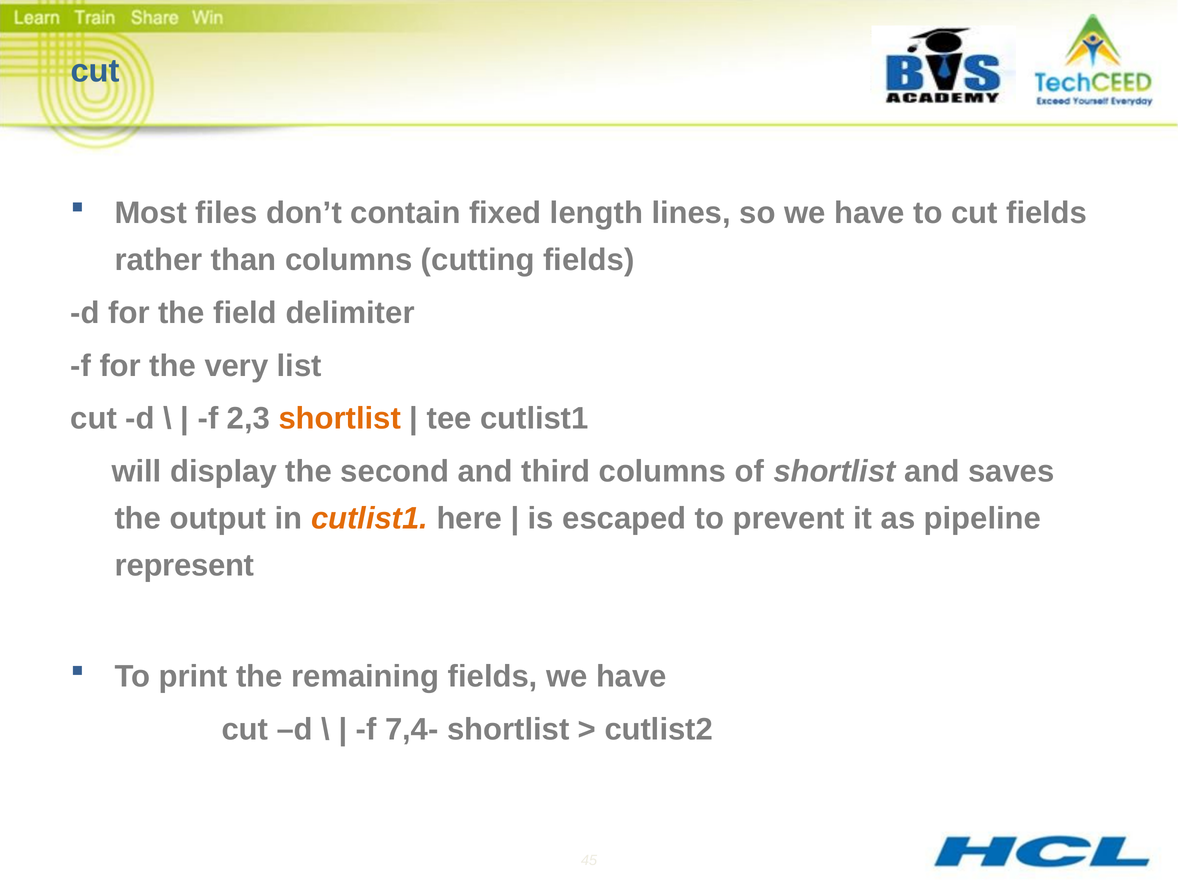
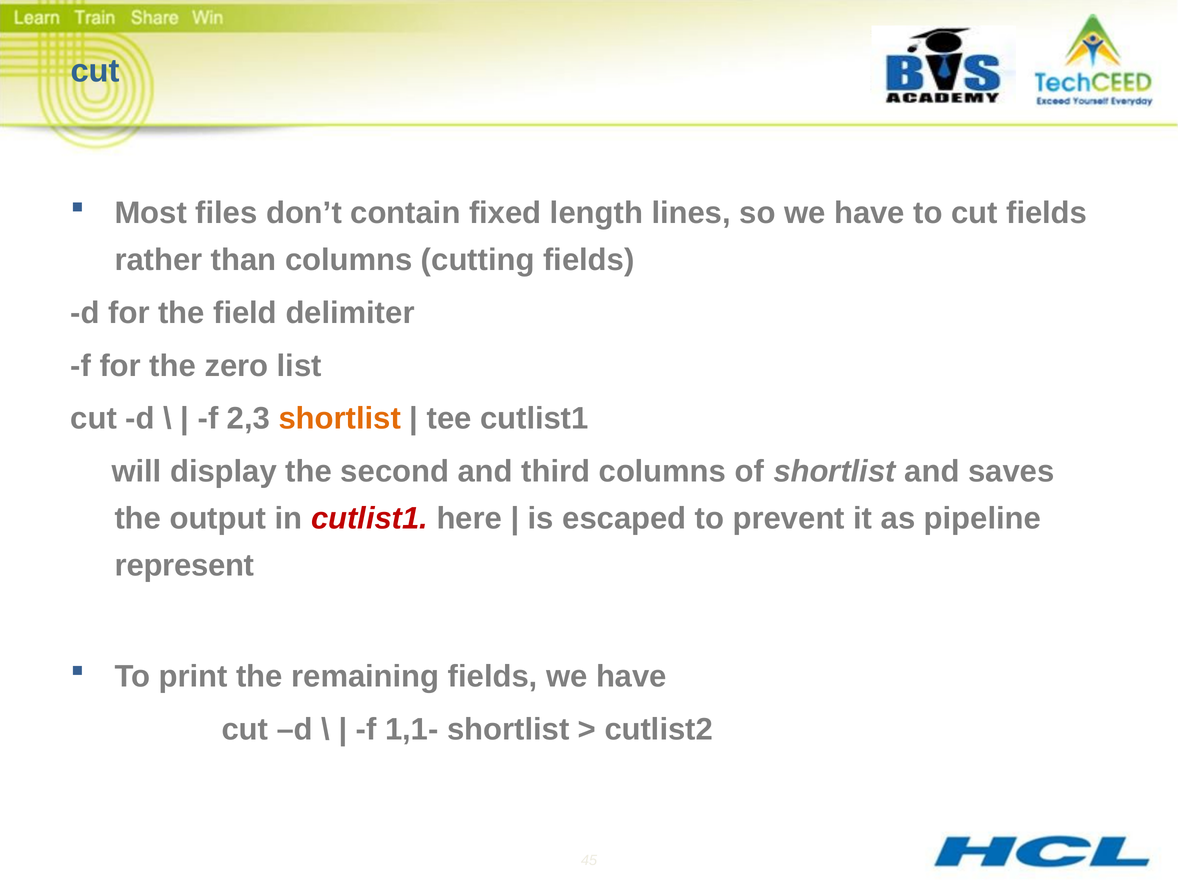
very: very -> zero
cutlist1 at (370, 518) colour: orange -> red
7,4-: 7,4- -> 1,1-
